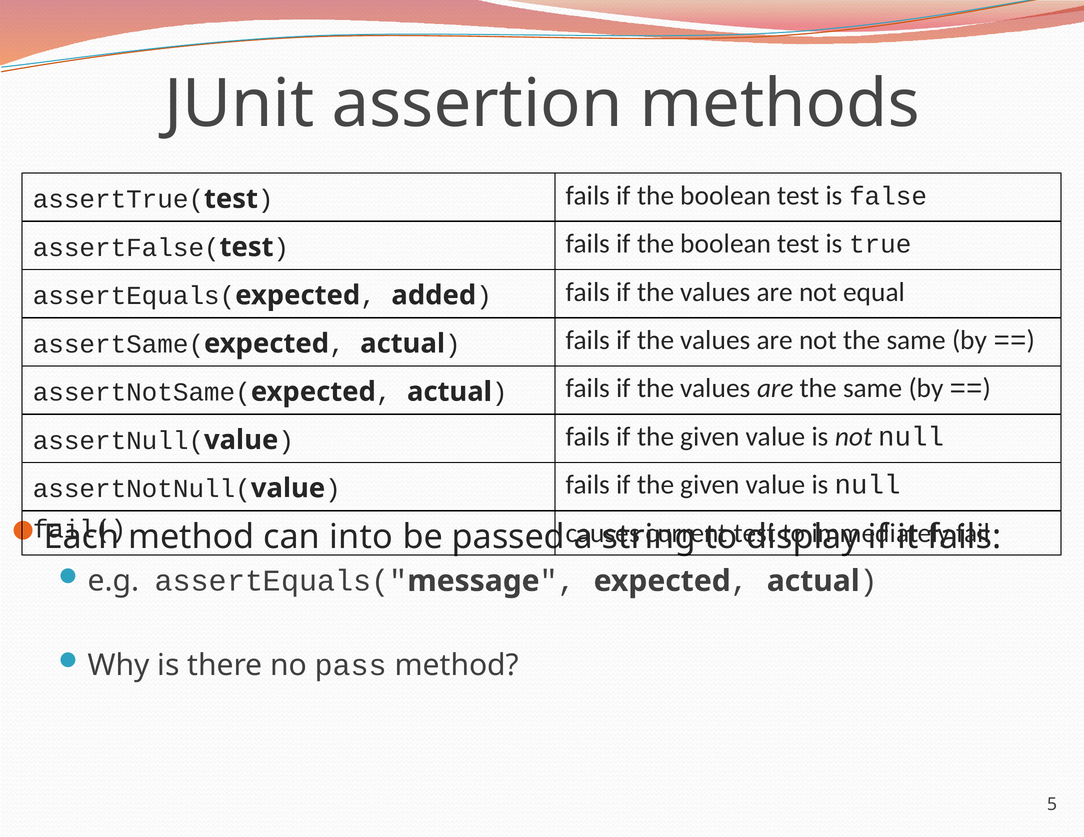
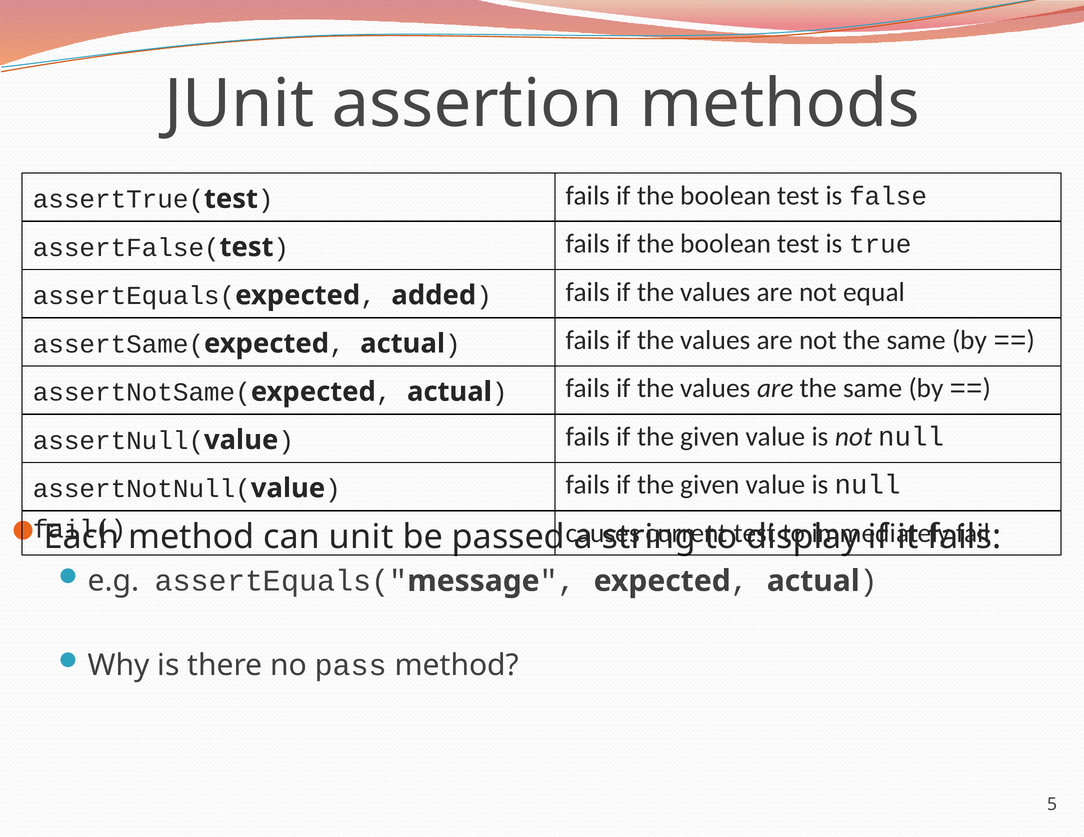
into: into -> unit
